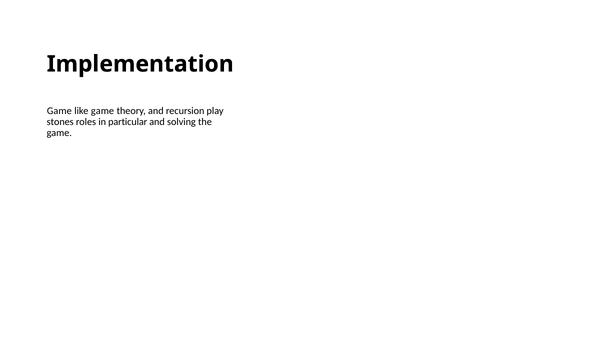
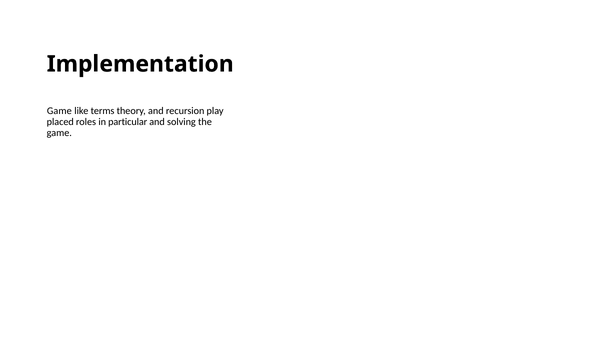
like game: game -> terms
stones: stones -> placed
